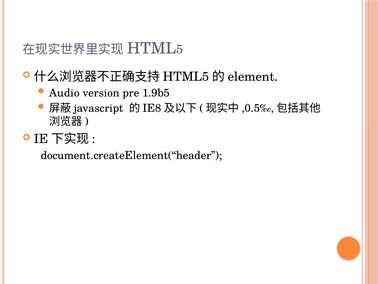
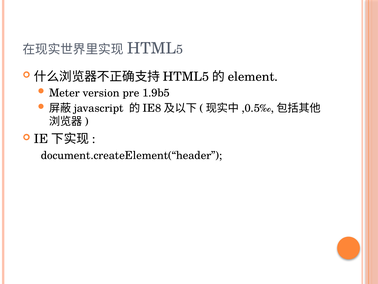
Audio: Audio -> Meter
